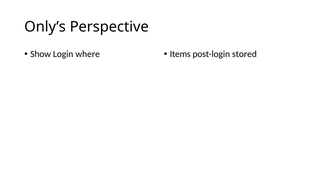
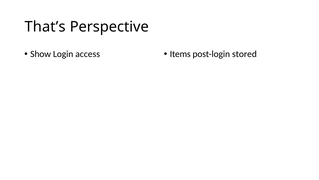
Only’s: Only’s -> That’s
where: where -> access
